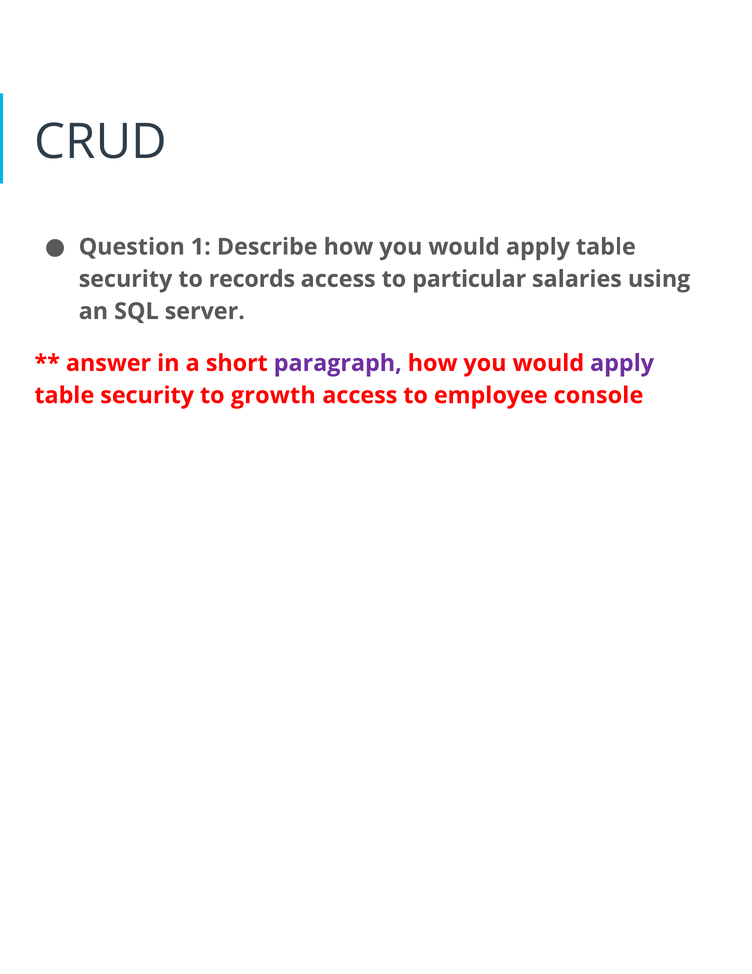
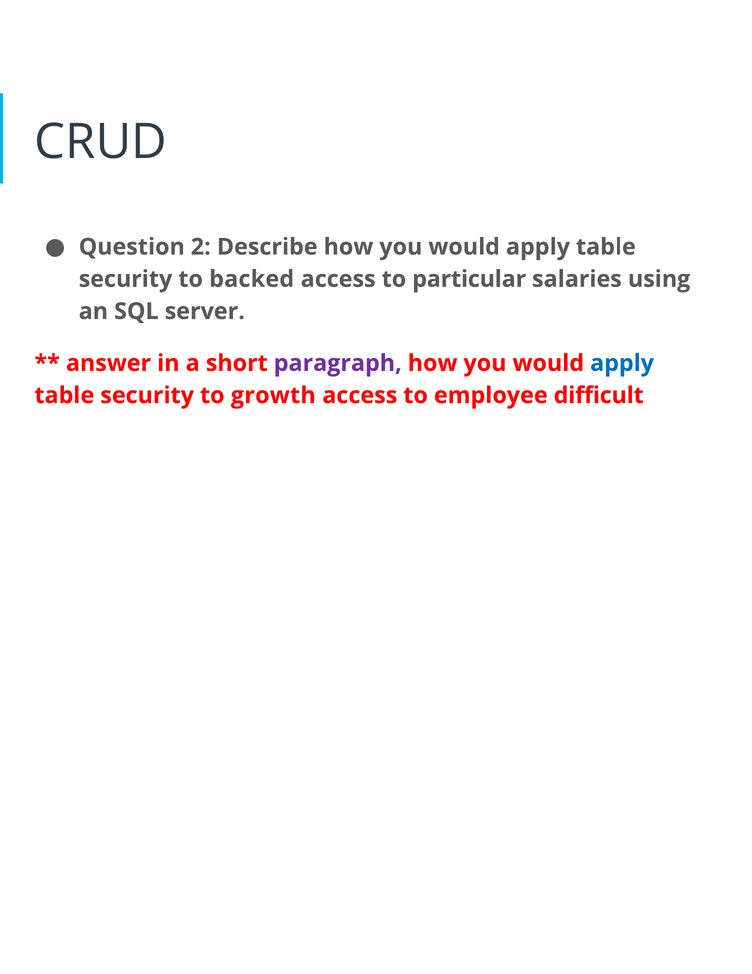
1: 1 -> 2
records: records -> backed
apply at (622, 363) colour: purple -> blue
console: console -> difficult
